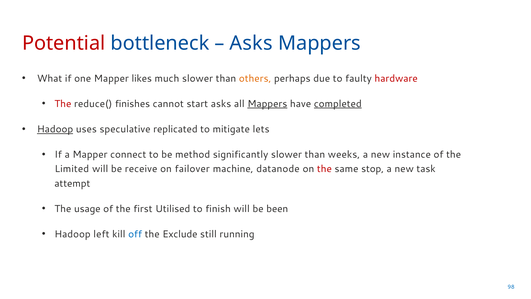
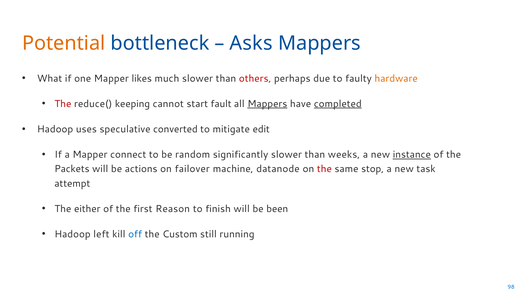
Potential colour: red -> orange
others colour: orange -> red
hardware colour: red -> orange
finishes: finishes -> keeping
start asks: asks -> fault
Hadoop at (55, 129) underline: present -> none
replicated: replicated -> converted
lets: lets -> edit
method: method -> random
instance underline: none -> present
Limited: Limited -> Packets
receive: receive -> actions
usage: usage -> either
Utilised: Utilised -> Reason
Exclude: Exclude -> Custom
